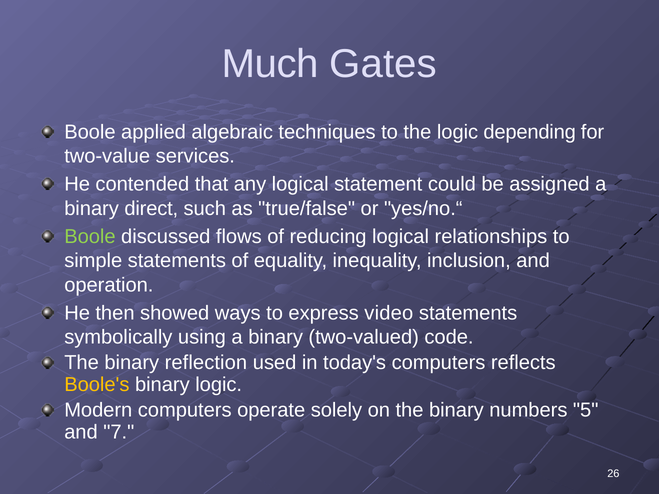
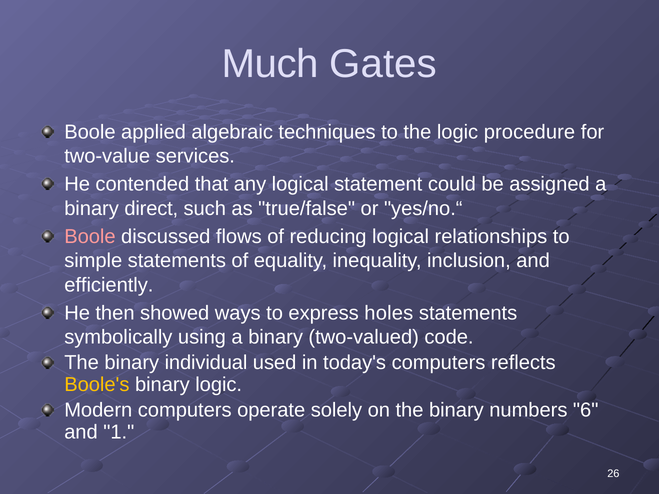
depending: depending -> procedure
Boole at (90, 237) colour: light green -> pink
operation: operation -> efficiently
video: video -> holes
reflection: reflection -> individual
5: 5 -> 6
7: 7 -> 1
